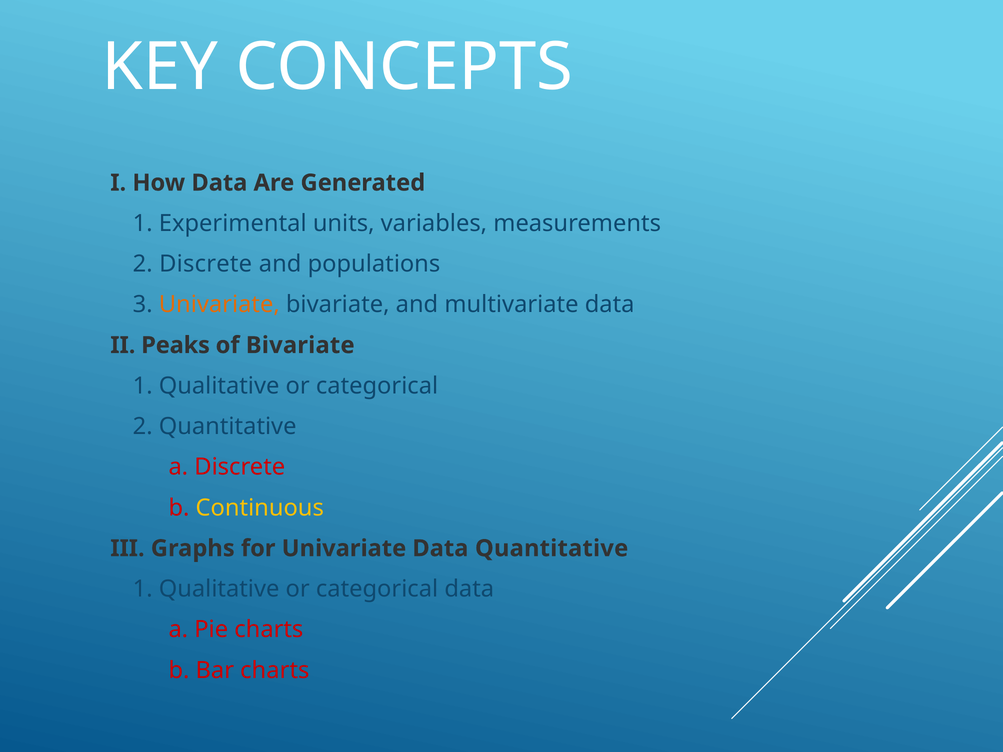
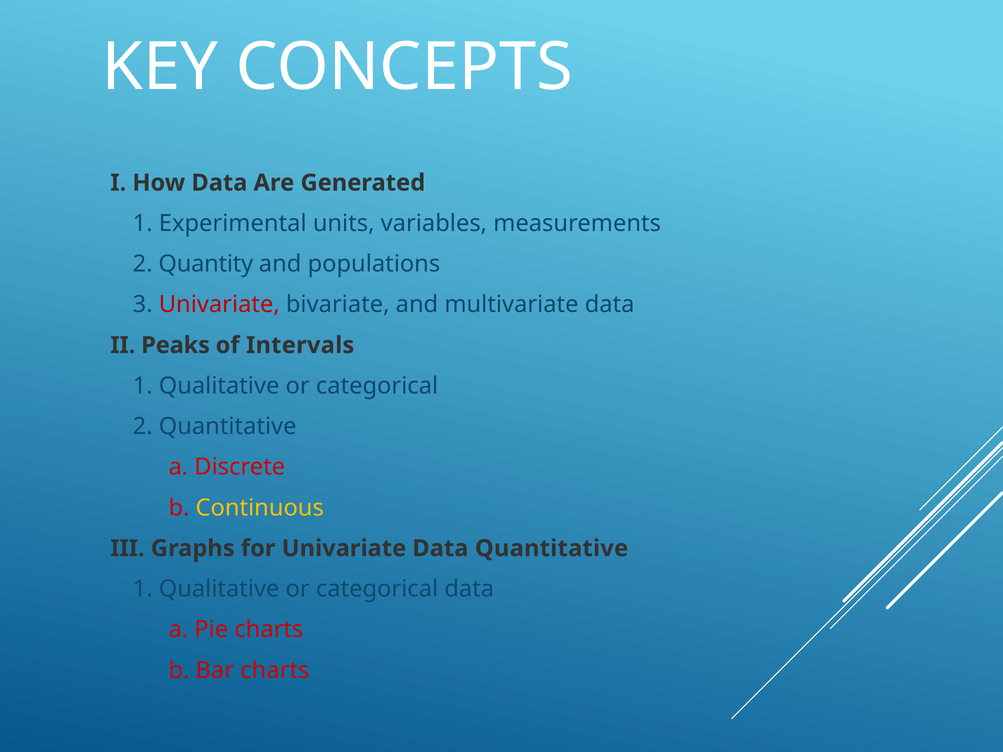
2 Discrete: Discrete -> Quantity
Univariate at (219, 305) colour: orange -> red
of Bivariate: Bivariate -> Intervals
